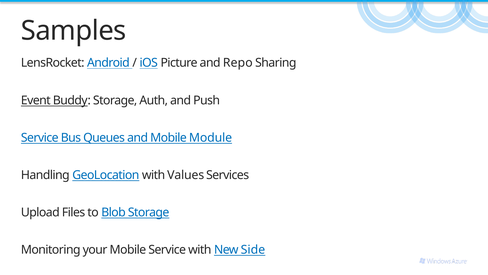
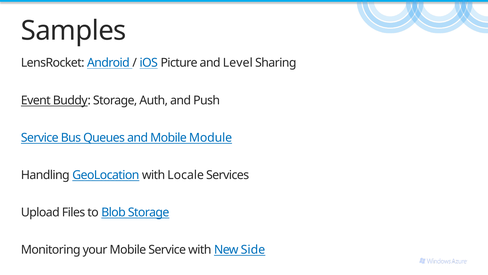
Repo: Repo -> Level
Values: Values -> Locale
